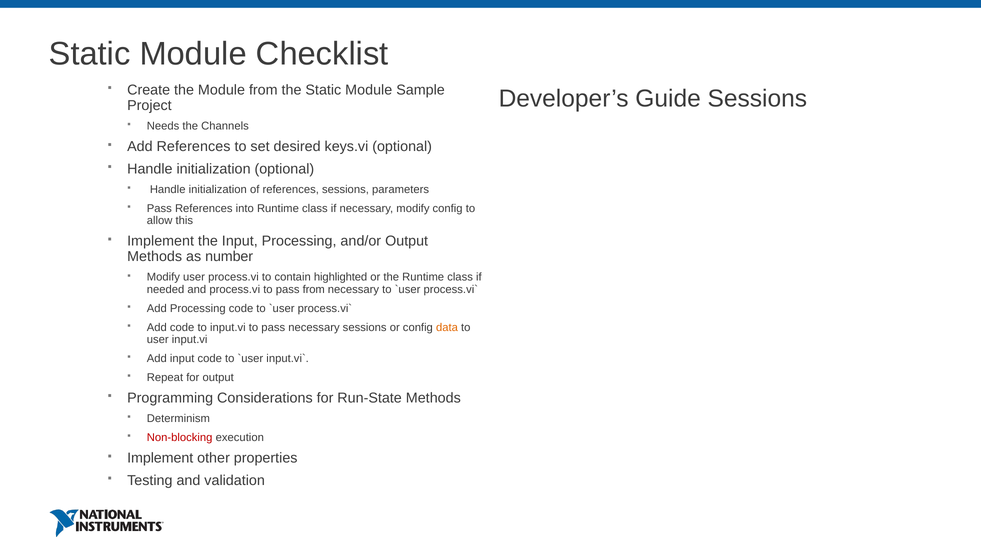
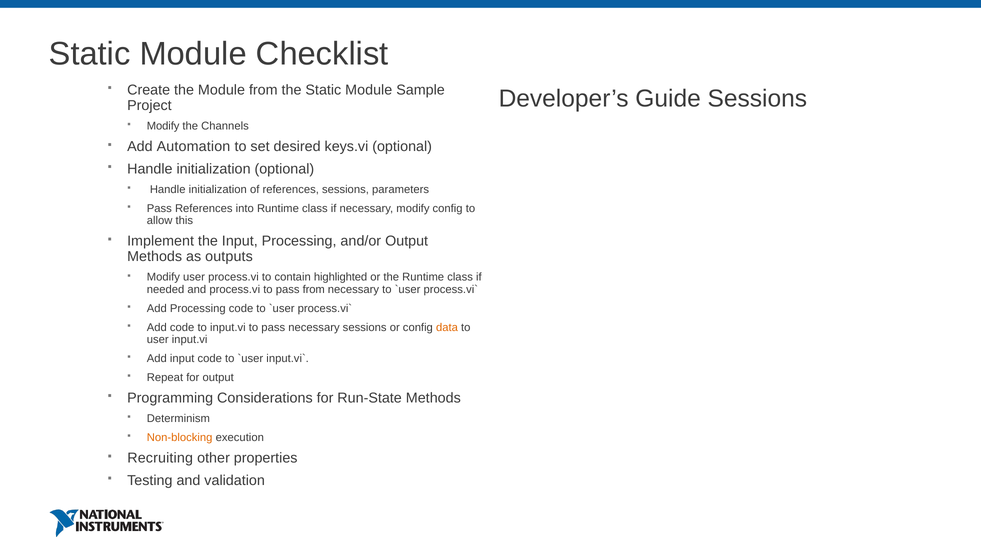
Needs at (163, 126): Needs -> Modify
Add References: References -> Automation
number: number -> outputs
Non-blocking colour: red -> orange
Implement at (160, 458): Implement -> Recruiting
